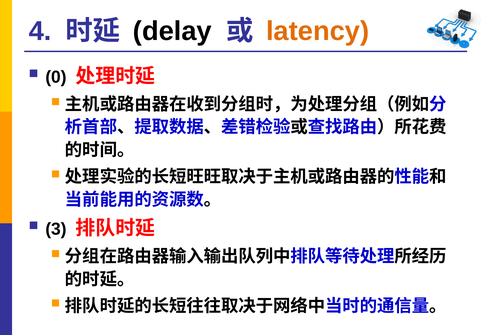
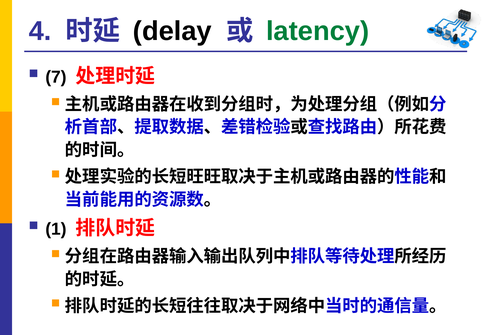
latency colour: orange -> green
0: 0 -> 7
3: 3 -> 1
